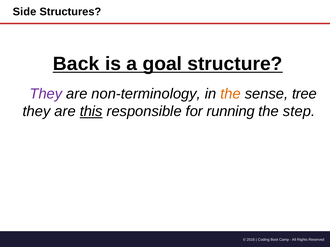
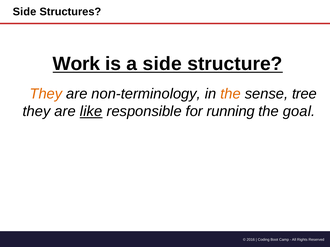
Back: Back -> Work
a goal: goal -> side
They at (46, 94) colour: purple -> orange
this: this -> like
step: step -> goal
